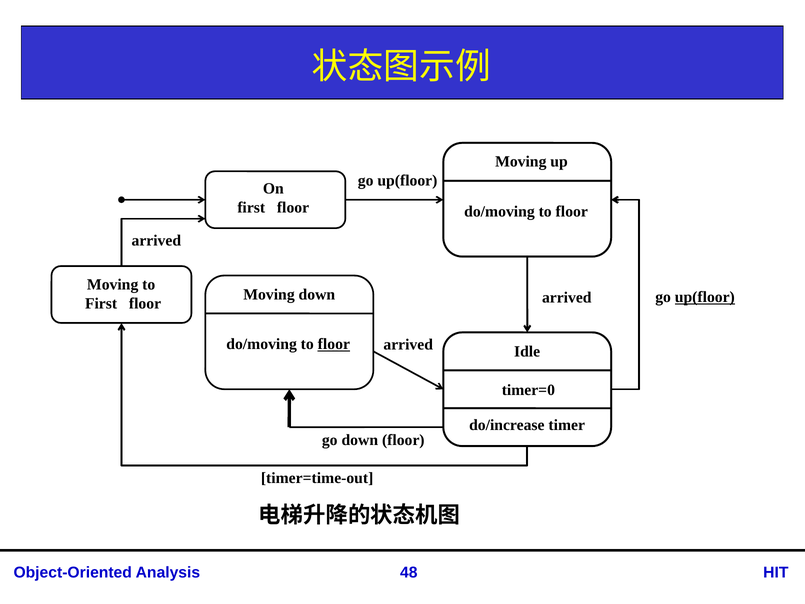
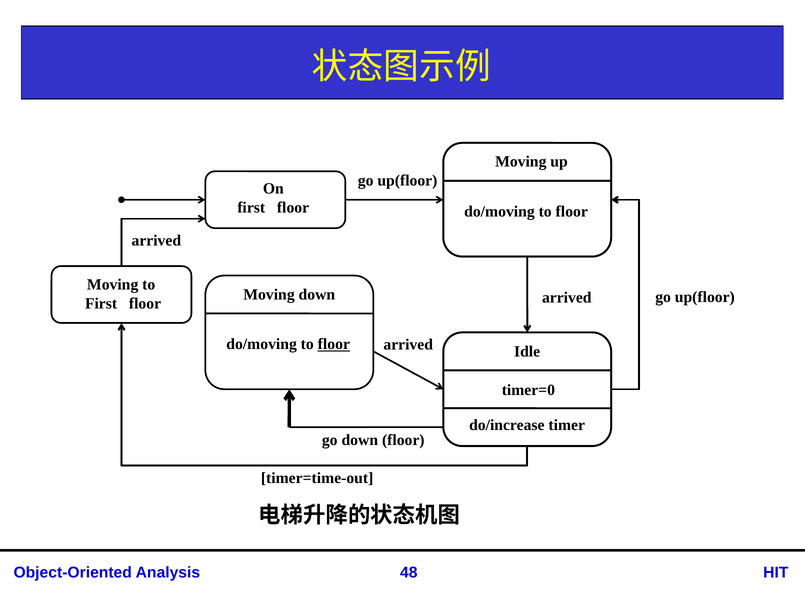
up(floor at (705, 297) underline: present -> none
